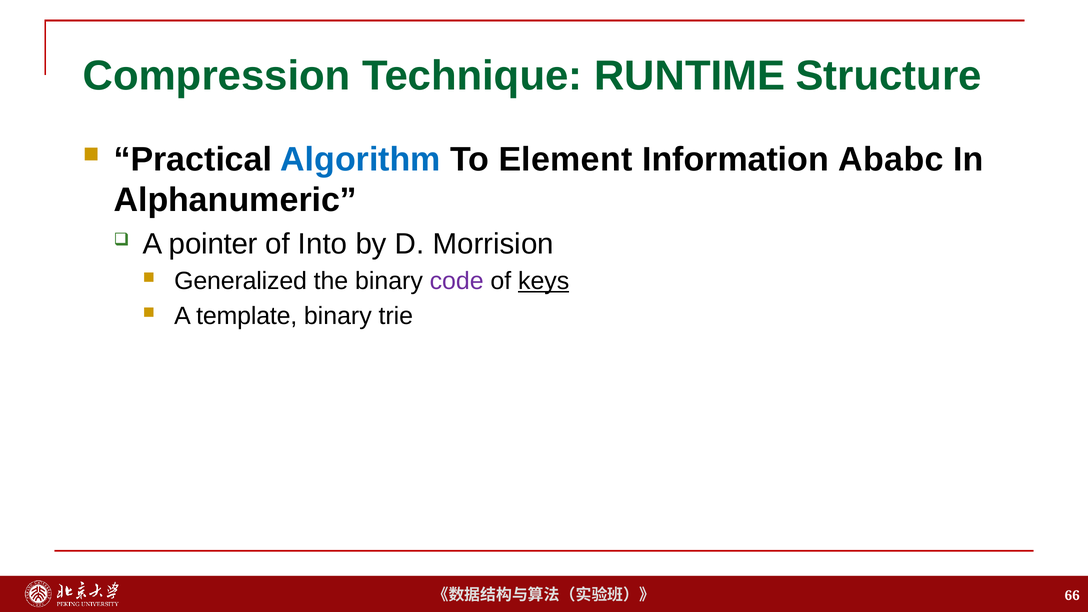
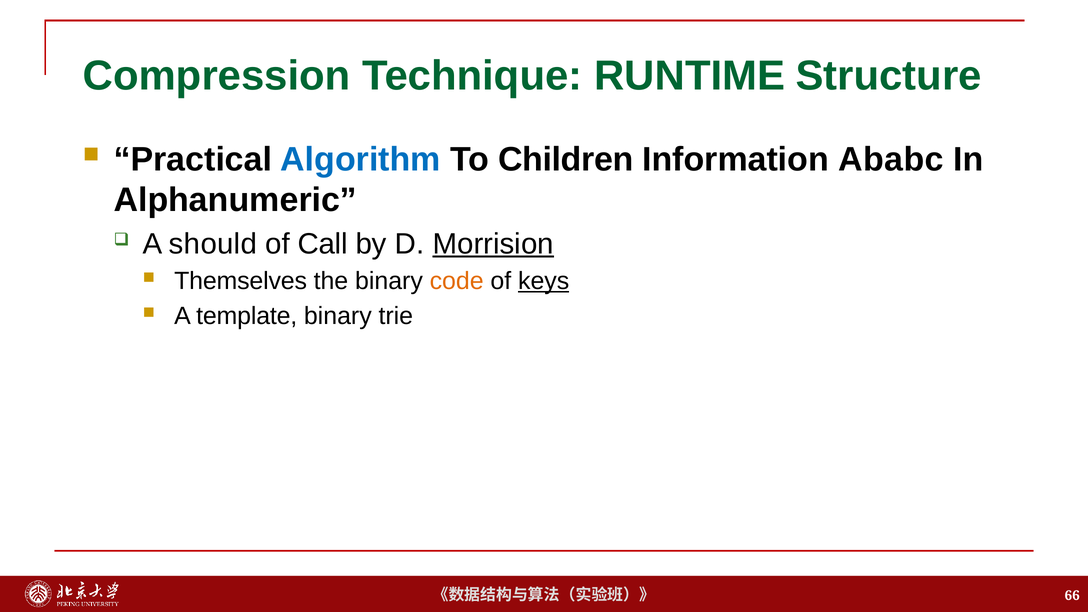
Element: Element -> Children
pointer: pointer -> should
Into: Into -> Call
Morrision underline: none -> present
Generalized: Generalized -> Themselves
code colour: purple -> orange
